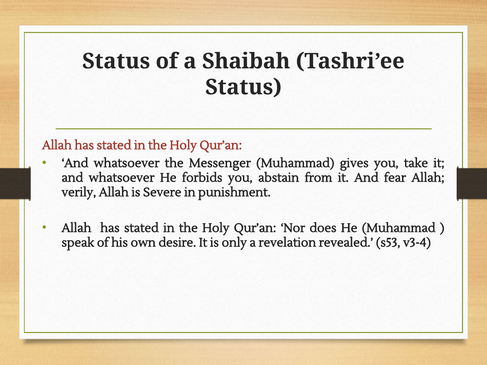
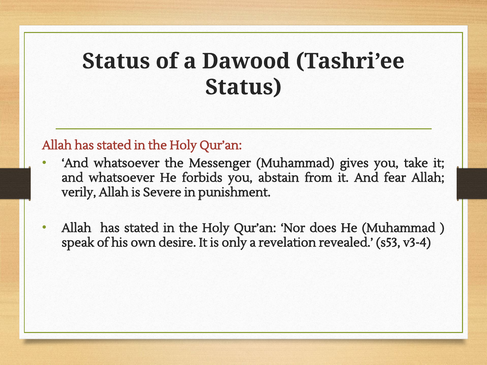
Shaibah: Shaibah -> Dawood
